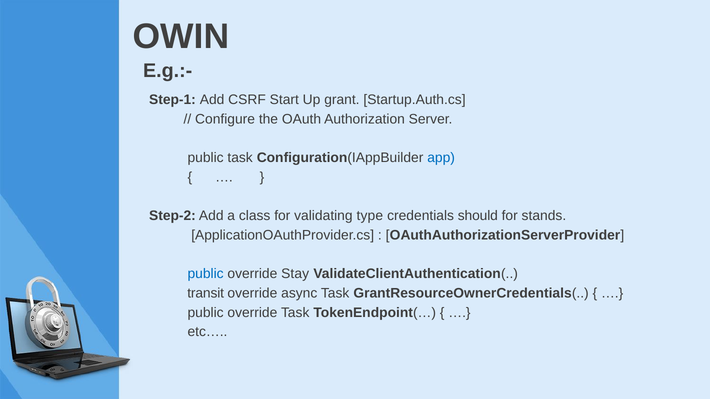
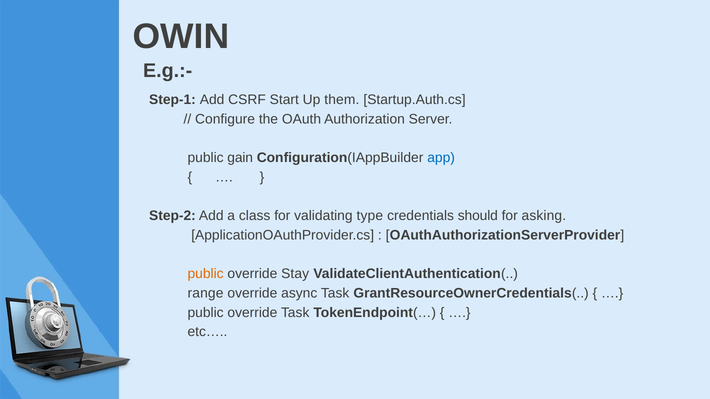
grant: grant -> them
public task: task -> gain
stands: stands -> asking
public at (206, 274) colour: blue -> orange
transit: transit -> range
